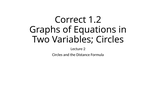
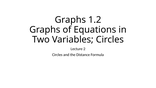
Correct at (70, 20): Correct -> Graphs
